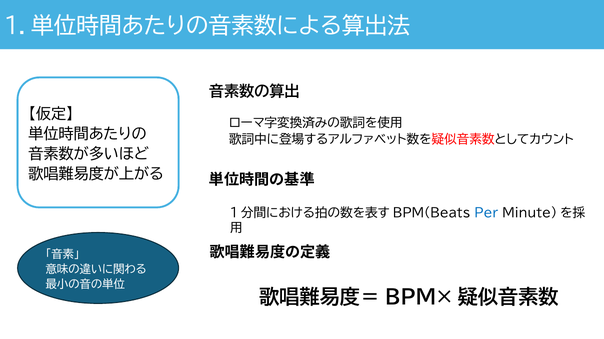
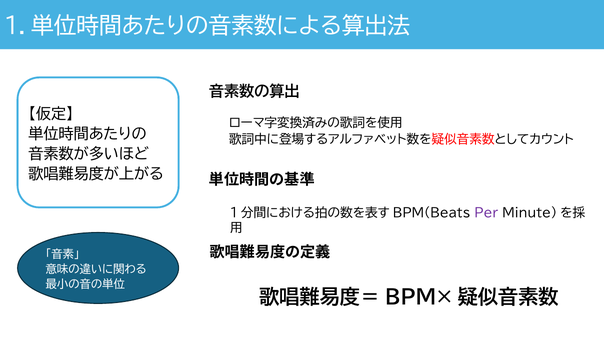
Per colour: blue -> purple
